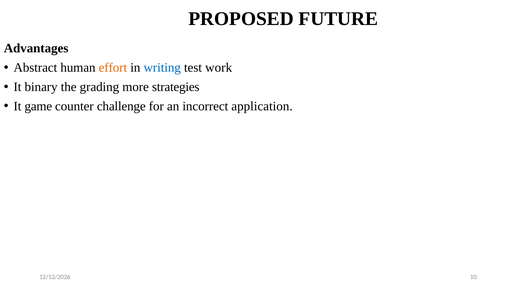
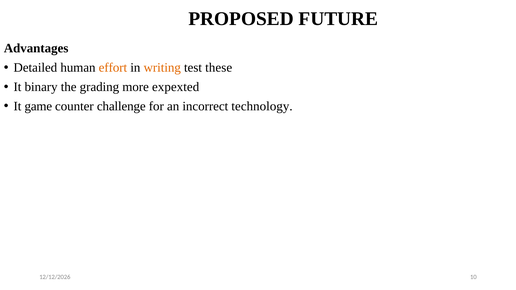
Abstract: Abstract -> Detailed
writing colour: blue -> orange
work: work -> these
strategies: strategies -> expexted
application: application -> technology
